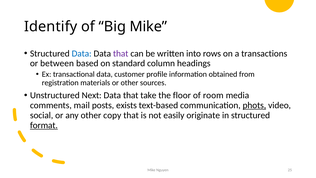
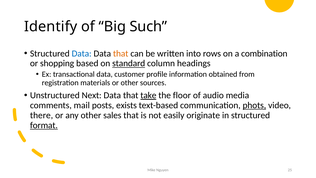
Big Mike: Mike -> Such
that at (121, 53) colour: purple -> orange
transactions: transactions -> combination
between: between -> shopping
standard underline: none -> present
take underline: none -> present
room: room -> audio
social: social -> there
copy: copy -> sales
